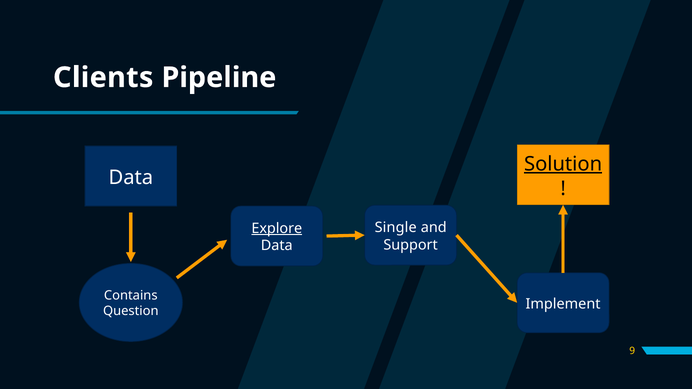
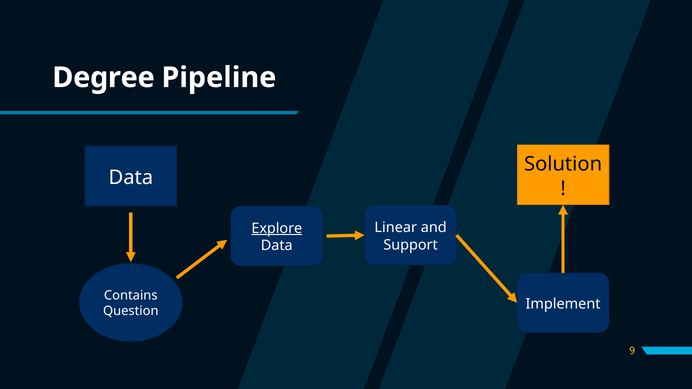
Clients: Clients -> Degree
Solution underline: present -> none
Single: Single -> Linear
